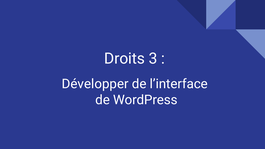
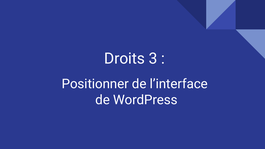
Développer: Développer -> Positionner
